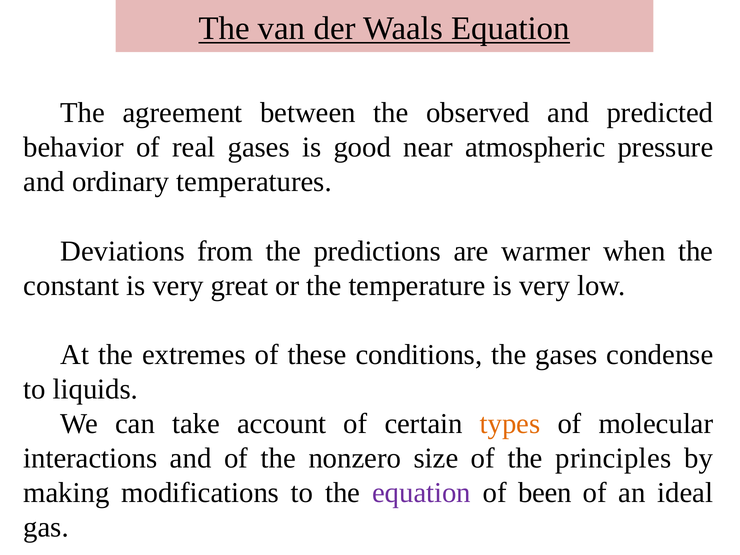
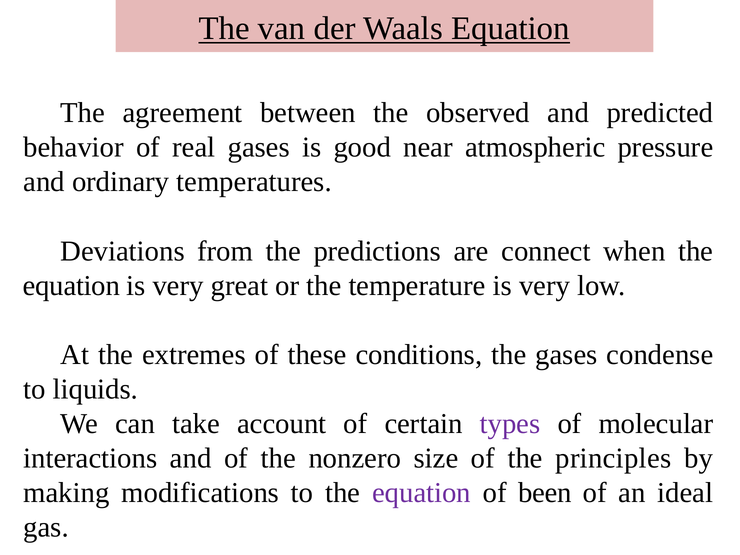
warmer: warmer -> connect
constant at (71, 286): constant -> equation
types colour: orange -> purple
